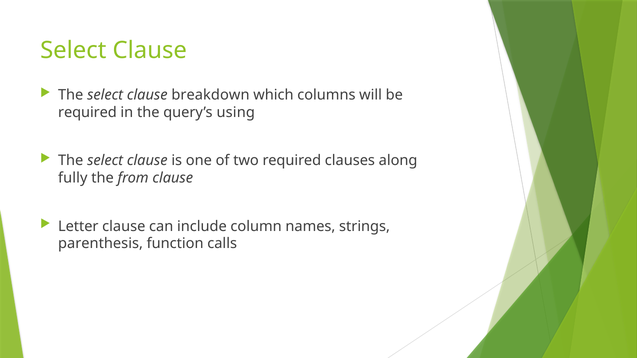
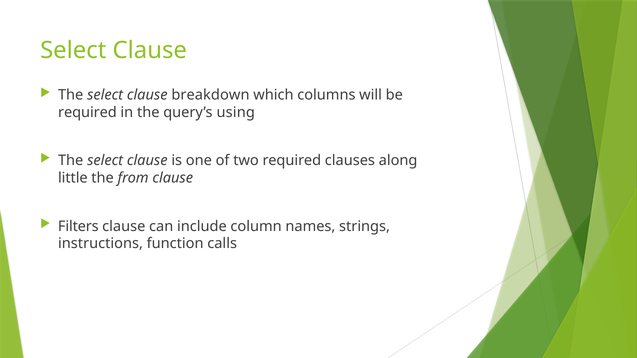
fully: fully -> little
Letter: Letter -> Filters
parenthesis: parenthesis -> instructions
